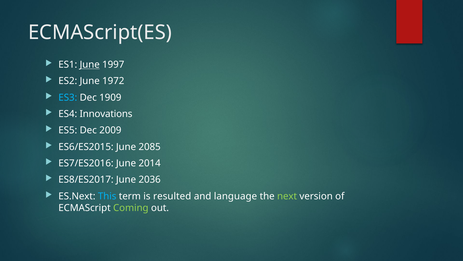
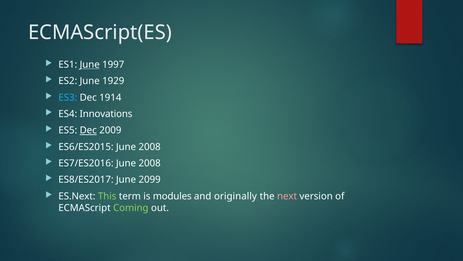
1972: 1972 -> 1929
1909: 1909 -> 1914
Dec at (88, 130) underline: none -> present
ES6/ES2015 June 2085: 2085 -> 2008
ES7/ES2016 June 2014: 2014 -> 2008
2036: 2036 -> 2099
This colour: light blue -> light green
resulted: resulted -> modules
language: language -> originally
next colour: light green -> pink
